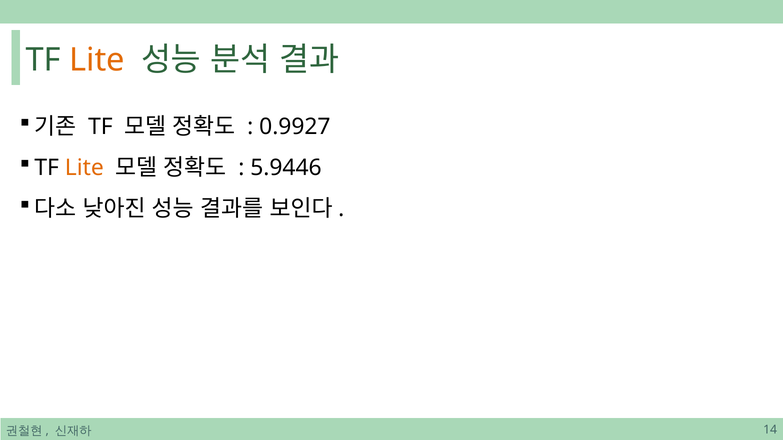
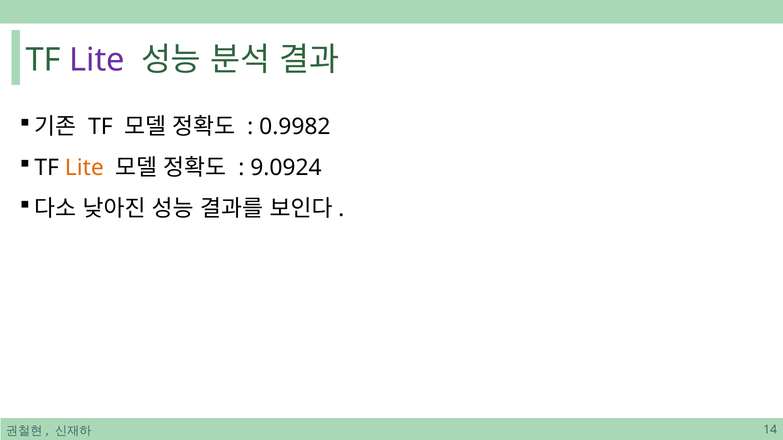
Lite at (97, 60) colour: orange -> purple
0.9927: 0.9927 -> 0.9982
5.9446: 5.9446 -> 9.0924
